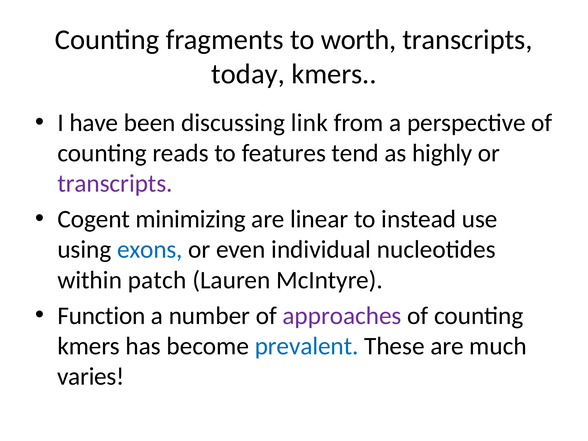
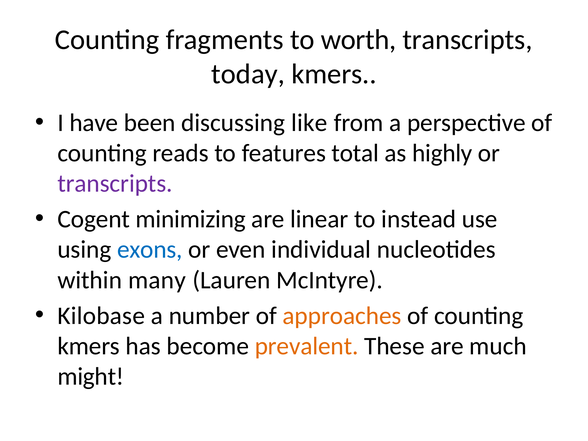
link: link -> like
tend: tend -> total
patch: patch -> many
Function: Function -> Kilobase
approaches colour: purple -> orange
prevalent colour: blue -> orange
varies: varies -> might
